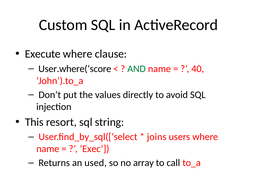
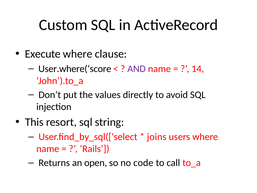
AND colour: green -> purple
40: 40 -> 14
Exec: Exec -> Rails
used: used -> open
array: array -> code
